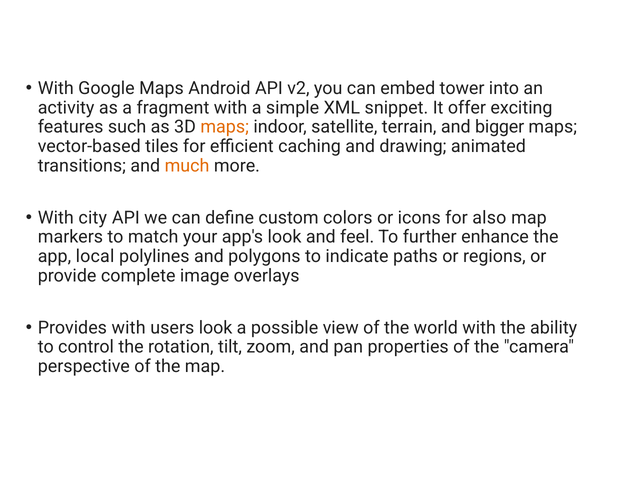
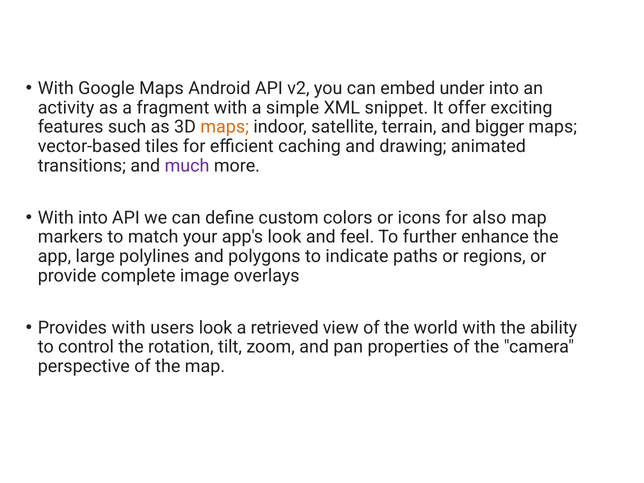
tower: tower -> under
much colour: orange -> purple
With city: city -> into
local: local -> large
possible: possible -> retrieved
